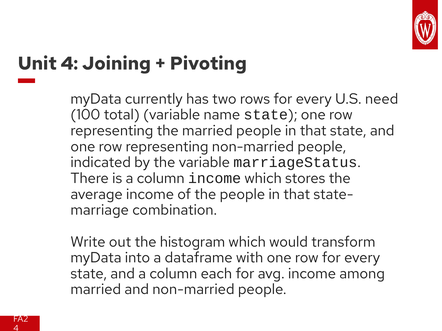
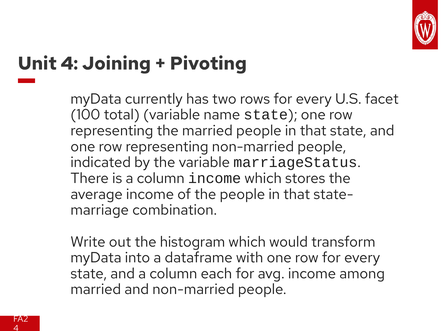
need: need -> facet
